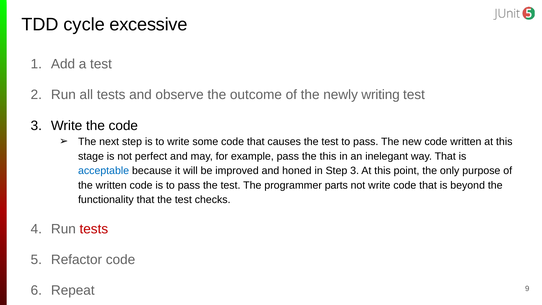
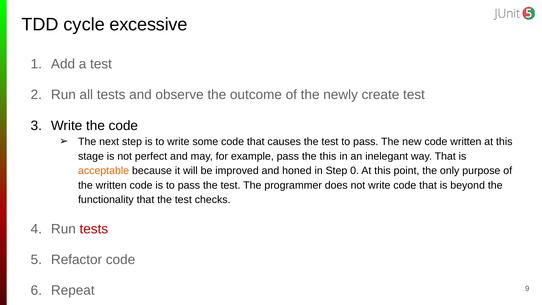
writing: writing -> create
acceptable colour: blue -> orange
Step 3: 3 -> 0
parts: parts -> does
